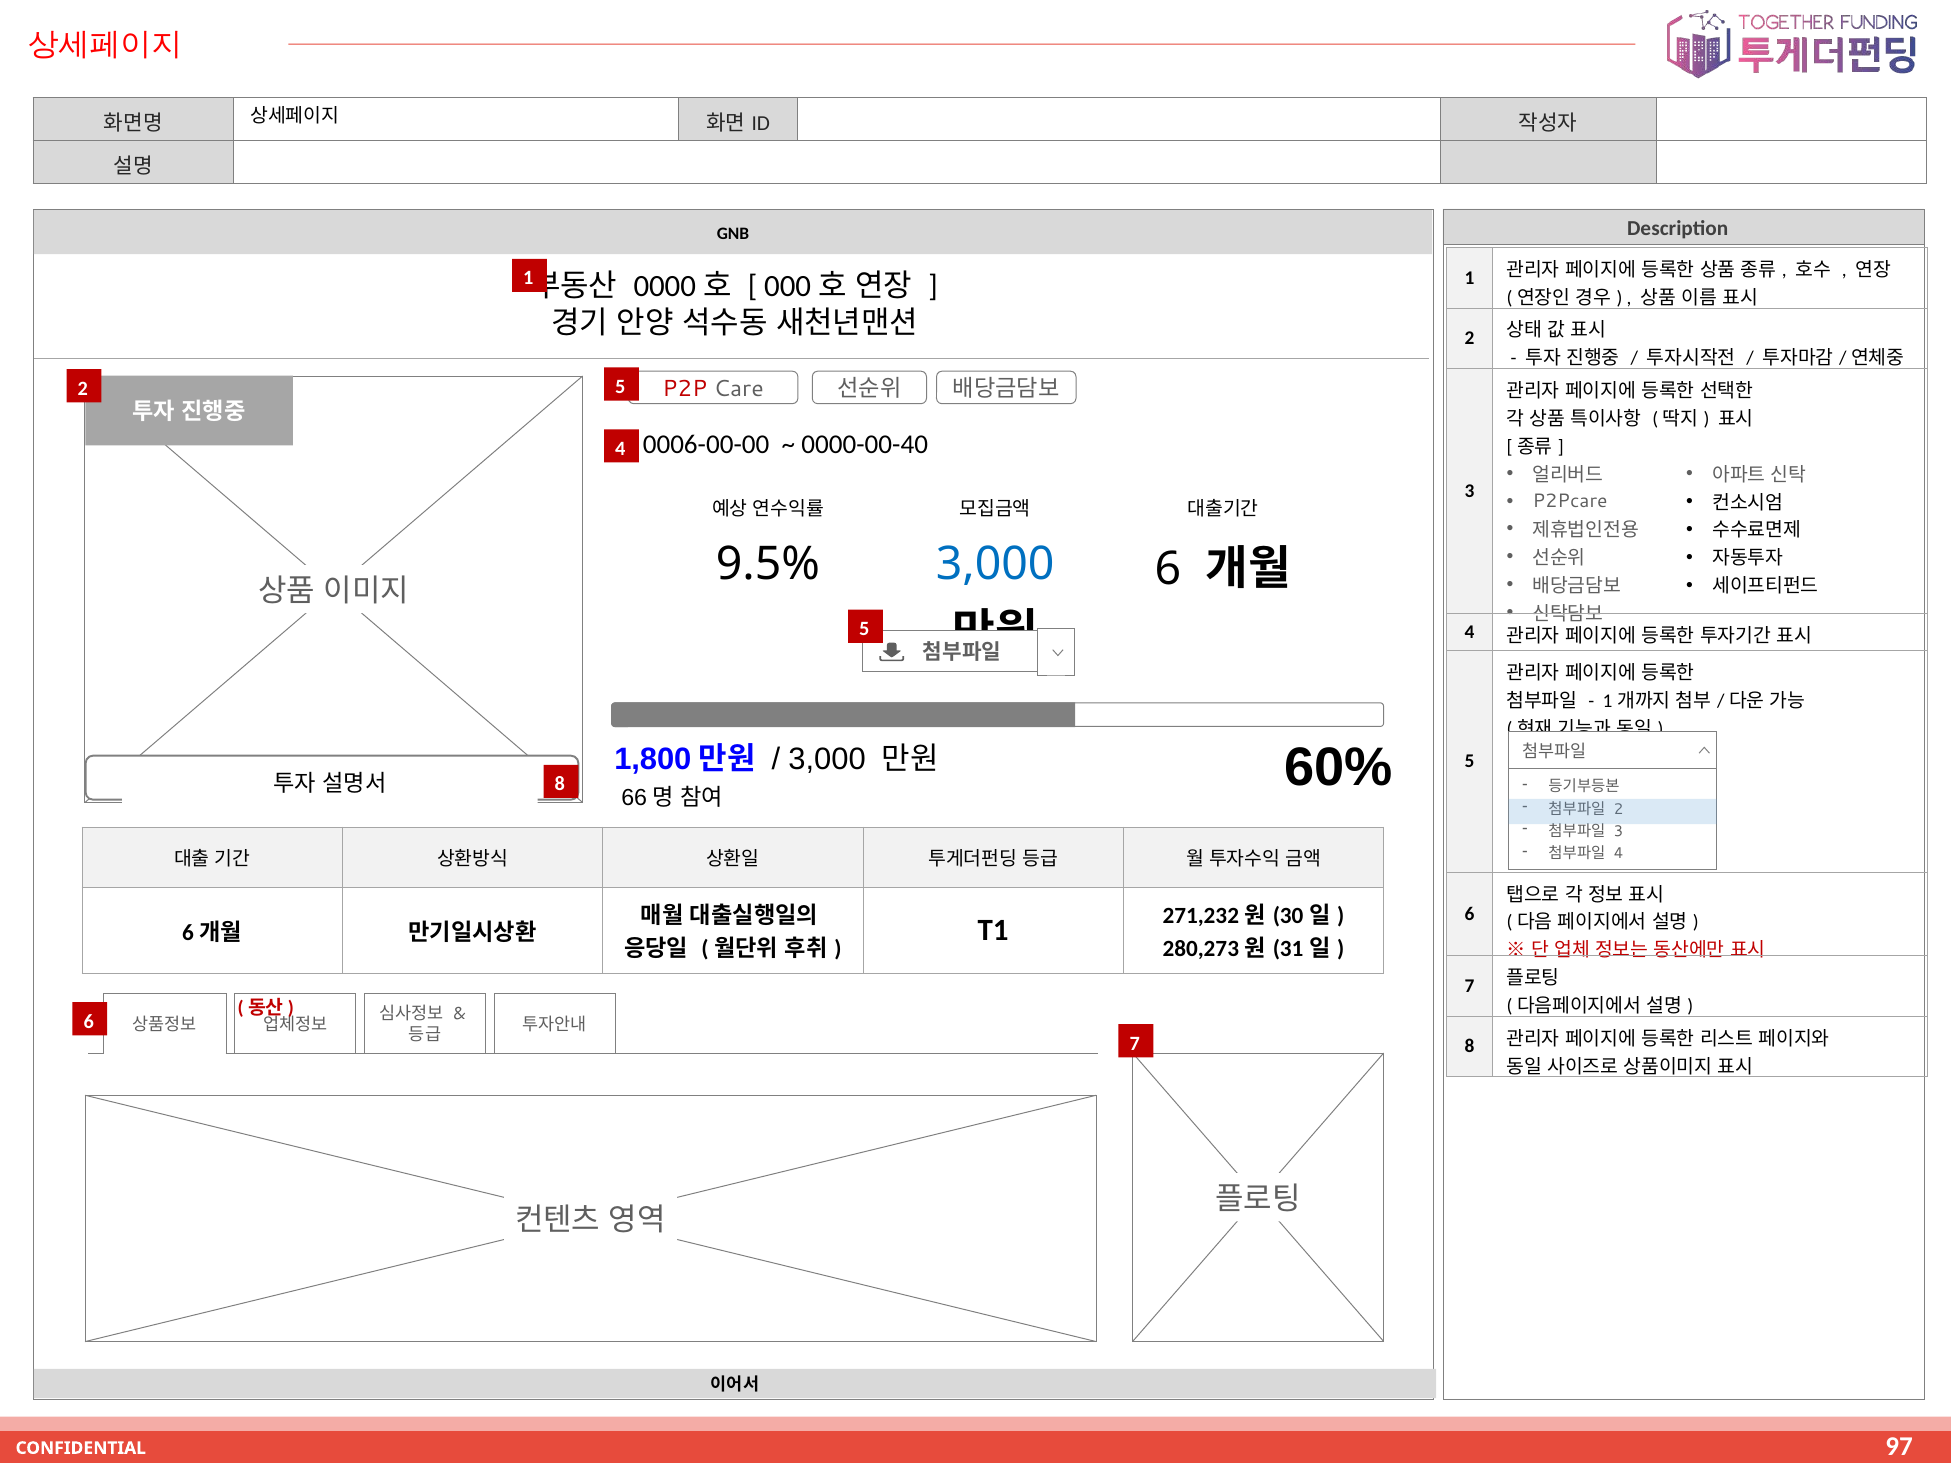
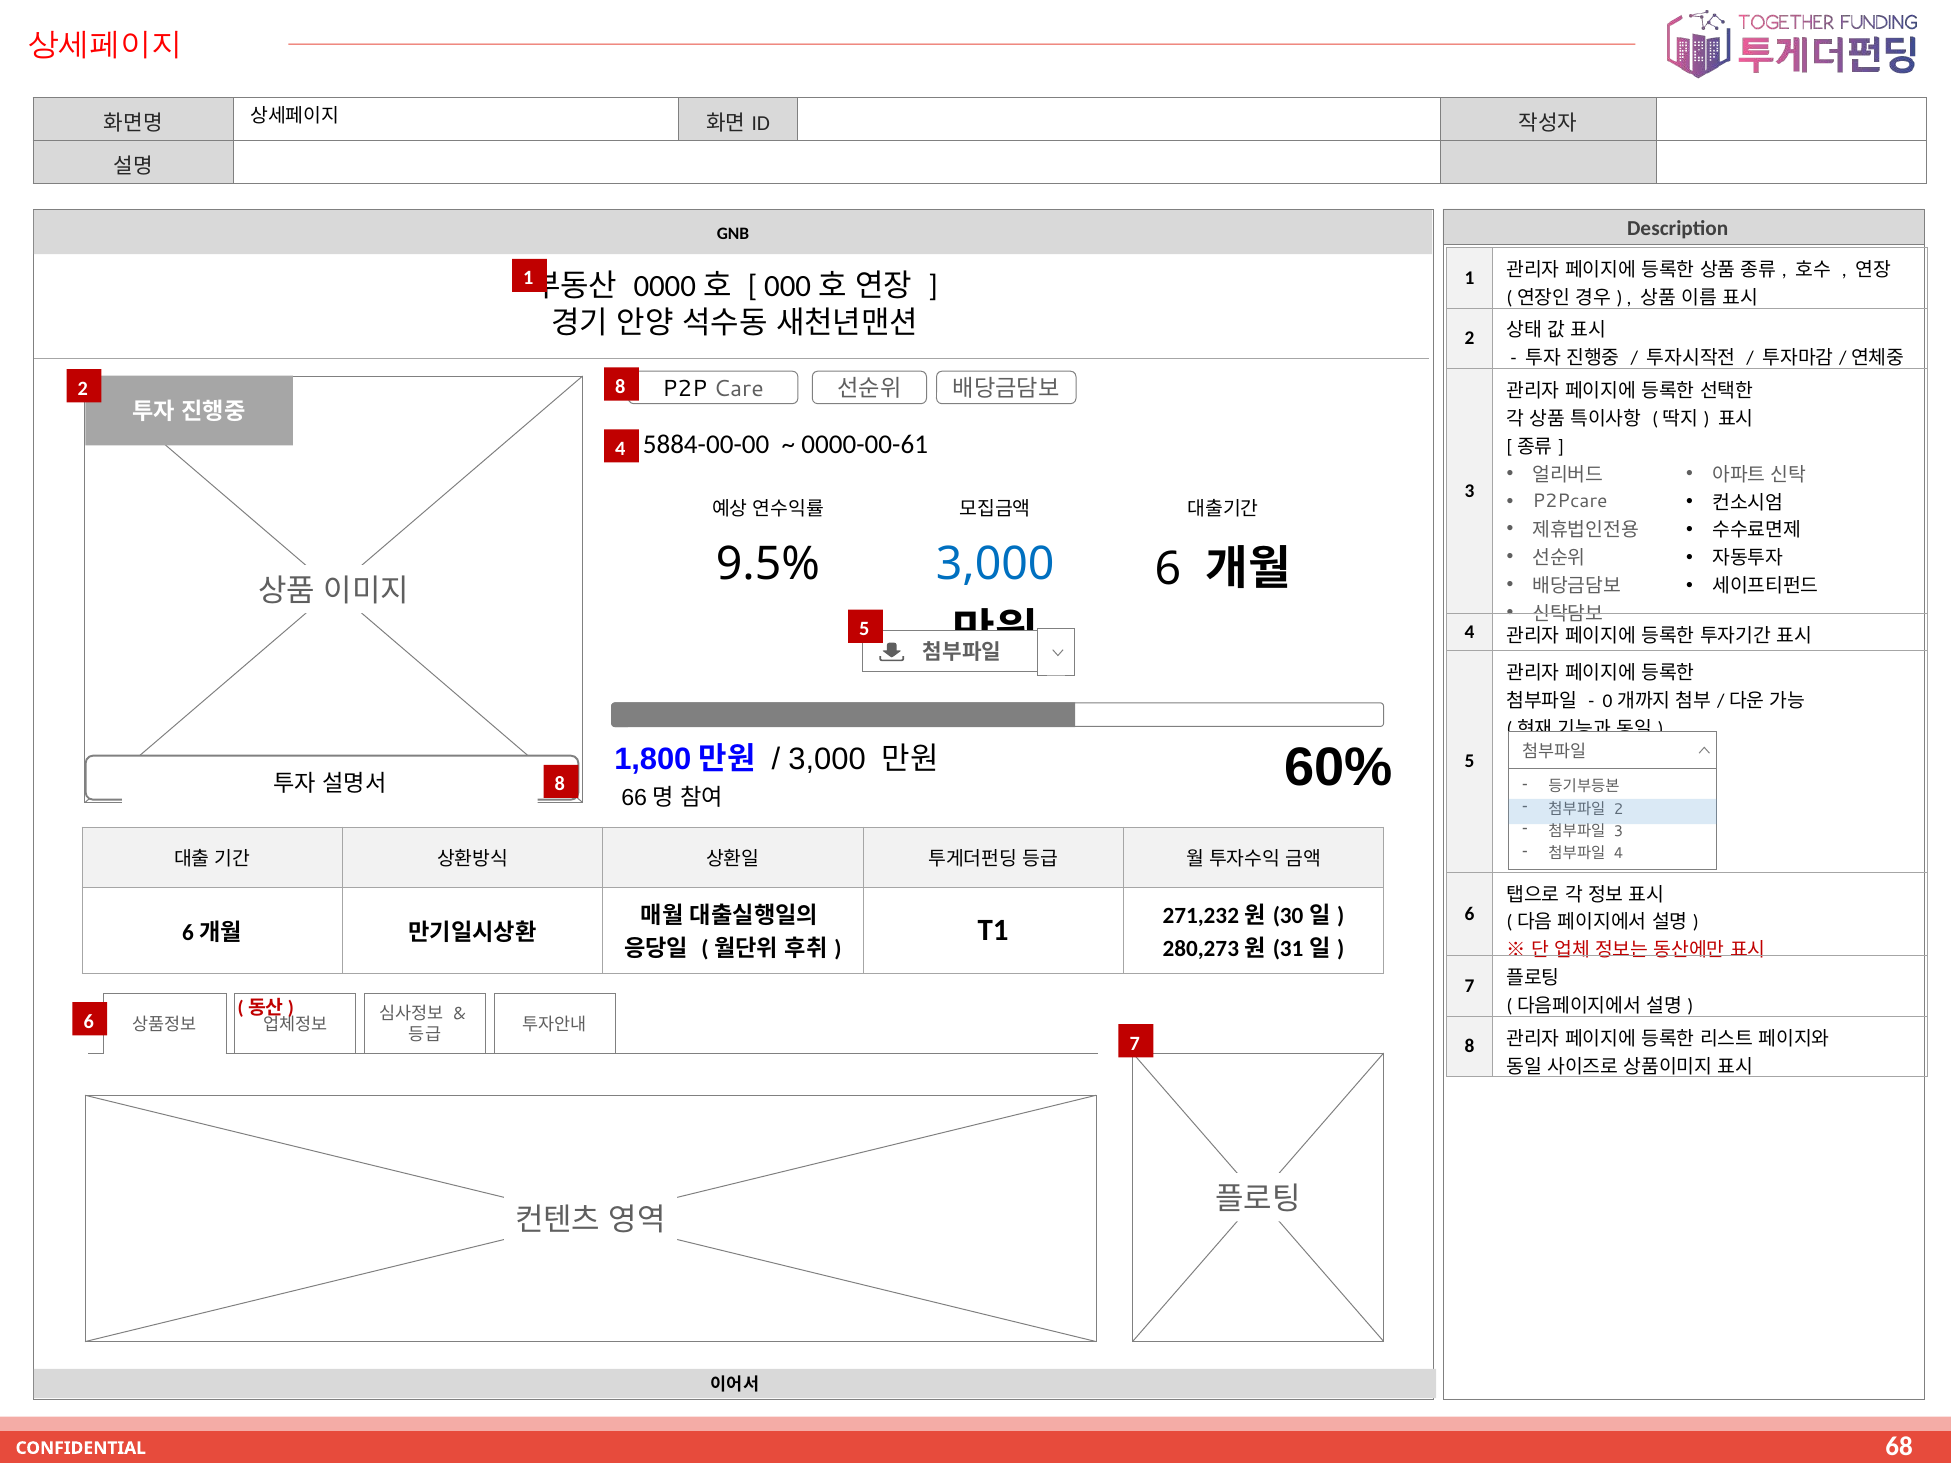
P2P colour: red -> black
2 5: 5 -> 8
0006-00-00: 0006-00-00 -> 5884-00-00
0000-00-40: 0000-00-40 -> 0000-00-61
1 at (1608, 701): 1 -> 0
97: 97 -> 68
